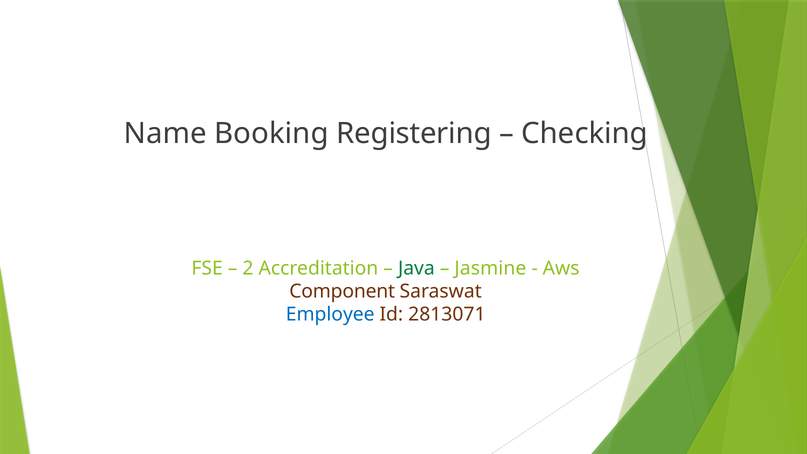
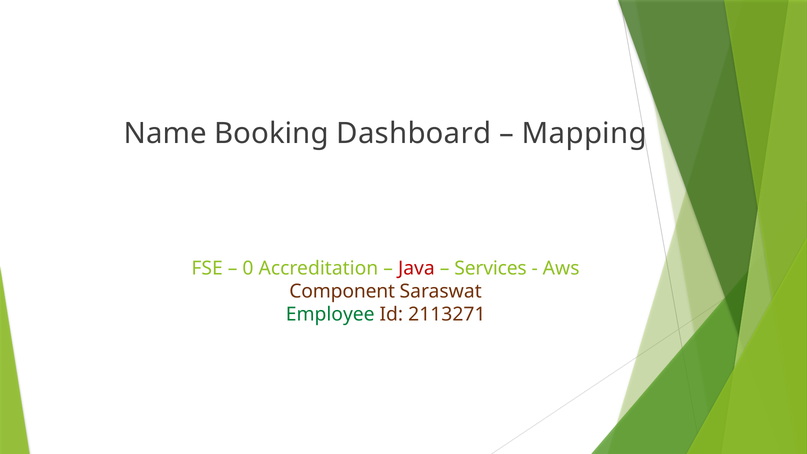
Registering: Registering -> Dashboard
Checking: Checking -> Mapping
2: 2 -> 0
Java colour: green -> red
Jasmine: Jasmine -> Services
Employee colour: blue -> green
2813071: 2813071 -> 2113271
